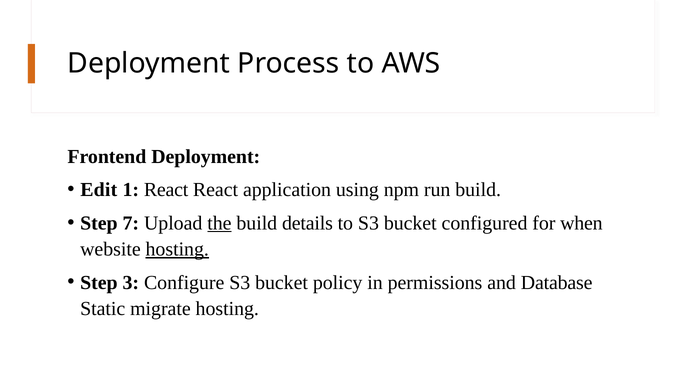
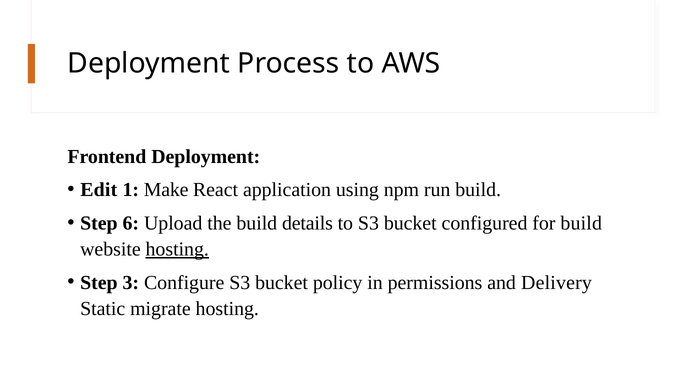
1 React: React -> Make
7: 7 -> 6
the underline: present -> none
for when: when -> build
Database: Database -> Delivery
